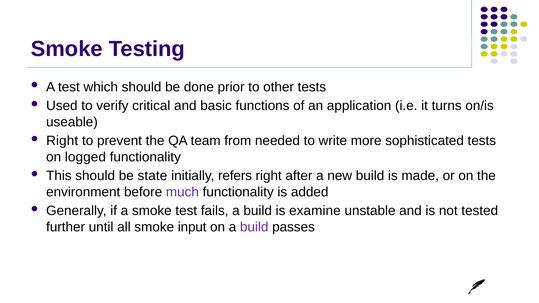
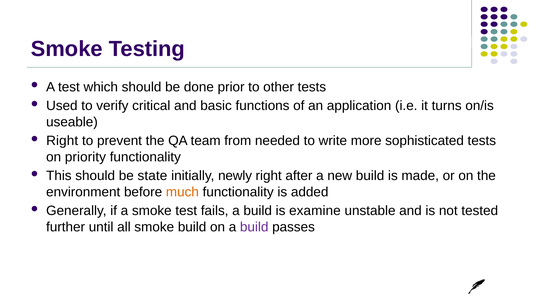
logged: logged -> priority
refers: refers -> newly
much colour: purple -> orange
smoke input: input -> build
